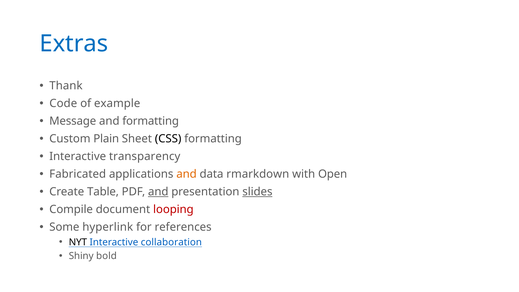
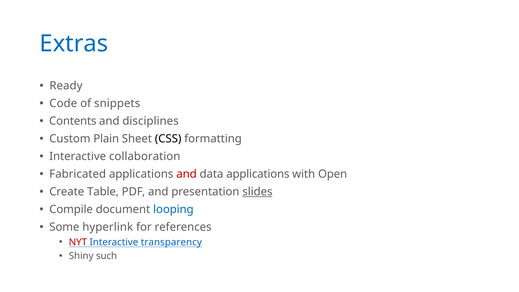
Thank: Thank -> Ready
example: example -> snippets
Message: Message -> Contents
and formatting: formatting -> disciplines
transparency: transparency -> collaboration
and at (187, 174) colour: orange -> red
data rmarkdown: rmarkdown -> applications
and at (158, 192) underline: present -> none
looping colour: red -> blue
NYT colour: black -> red
collaboration: collaboration -> transparency
bold: bold -> such
